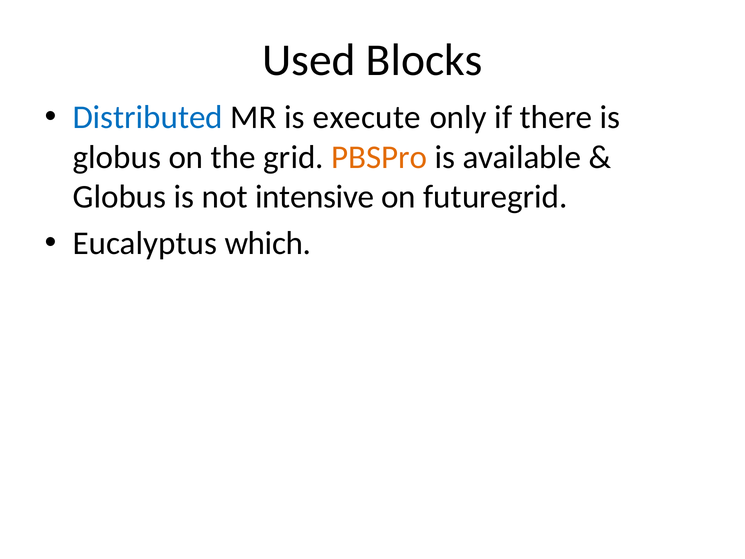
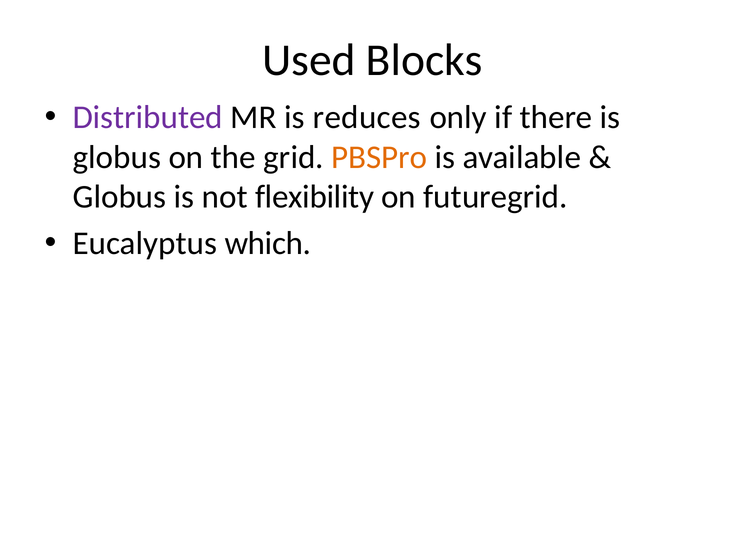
Distributed colour: blue -> purple
execute: execute -> reduces
intensive: intensive -> flexibility
